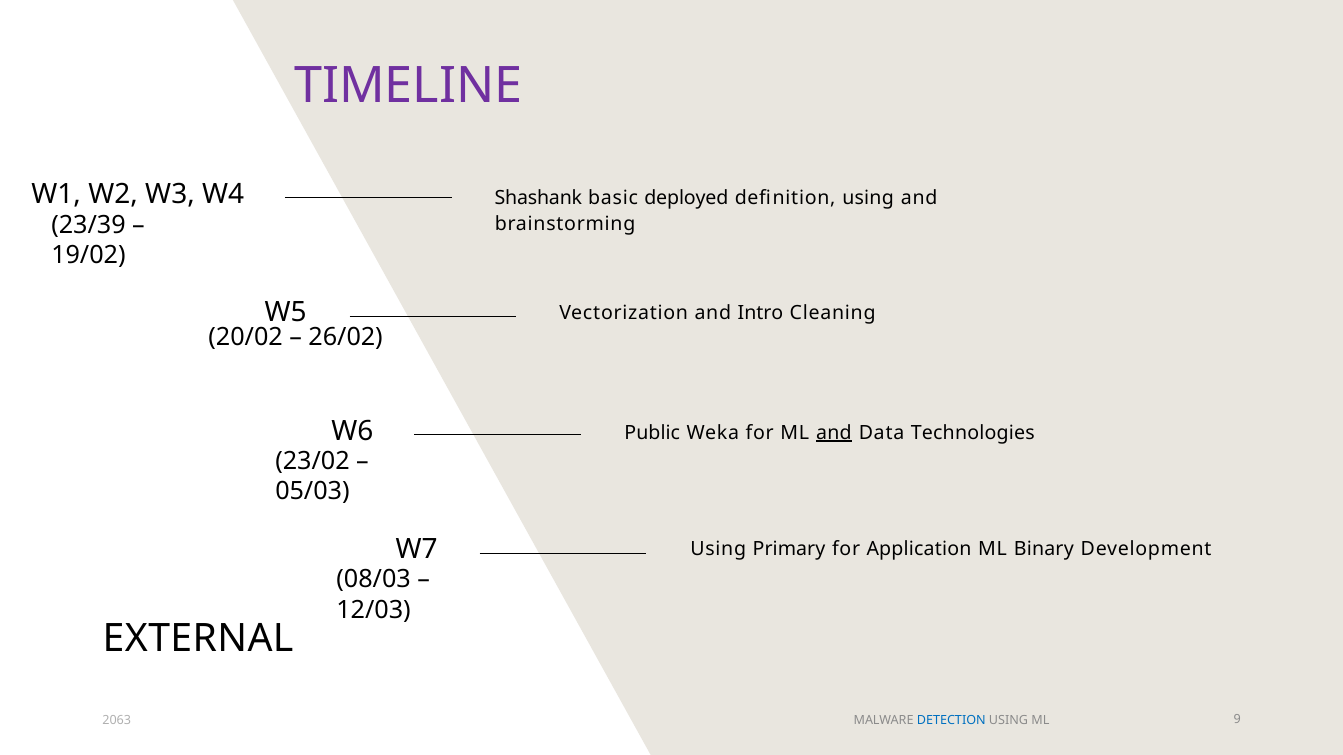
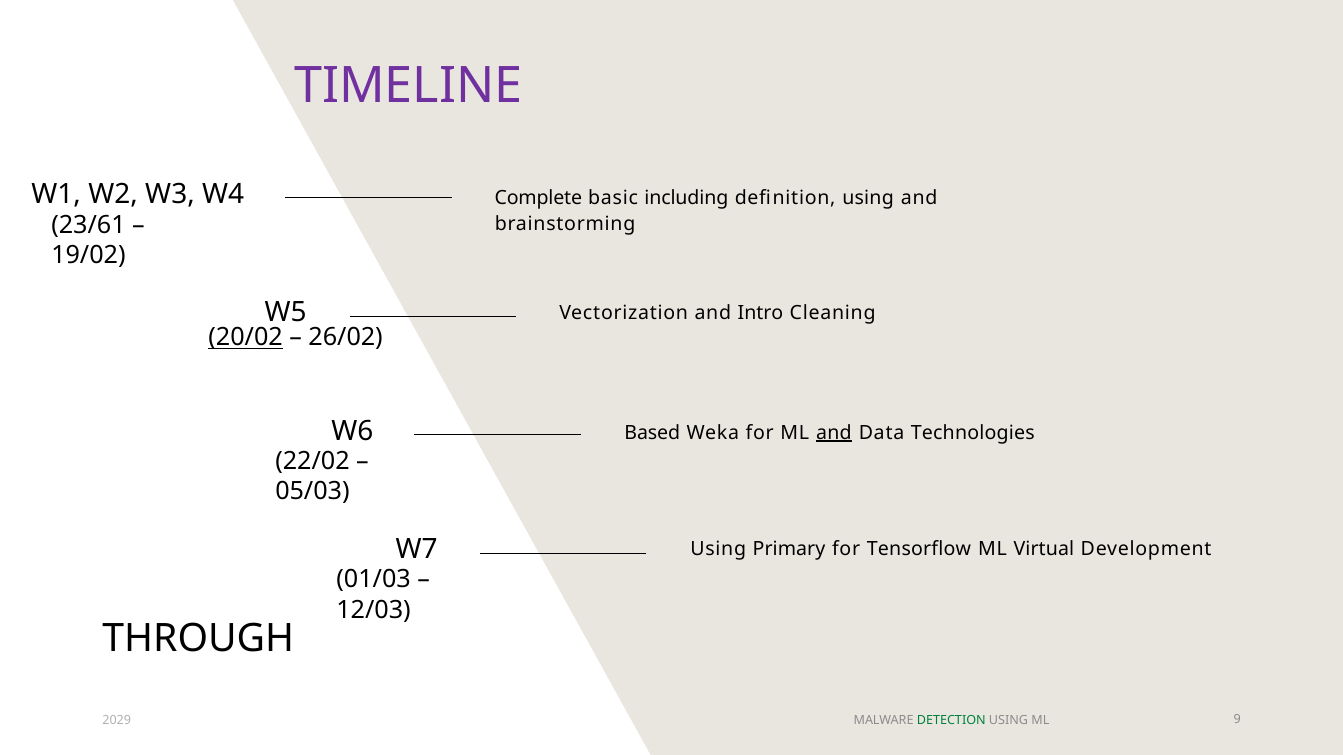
Shashank: Shashank -> Complete
deployed: deployed -> including
23/39: 23/39 -> 23/61
20/02 underline: none -> present
Public: Public -> Based
23/02: 23/02 -> 22/02
Application: Application -> Tensorflow
Binary: Binary -> Virtual
08/03: 08/03 -> 01/03
EXTERNAL: EXTERNAL -> THROUGH
2063: 2063 -> 2029
DETECTION colour: blue -> green
